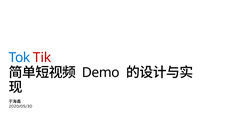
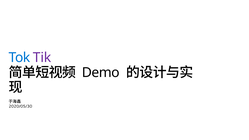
Tik colour: red -> purple
